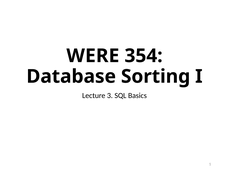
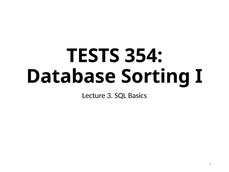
WERE: WERE -> TESTS
